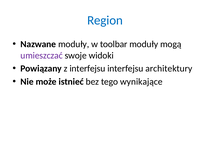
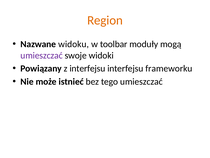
Region colour: blue -> orange
Nazwane moduły: moduły -> widoku
architektury: architektury -> frameworku
tego wynikające: wynikające -> umieszczać
